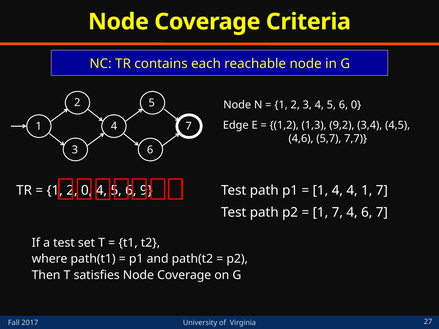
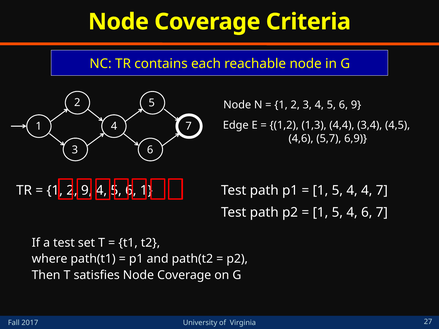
6 0: 0 -> 9
9,2: 9,2 -> 4,4
7,7: 7,7 -> 6,9
2 0: 0 -> 9
6 9: 9 -> 1
4 at (337, 190): 4 -> 5
4 1: 1 -> 4
7 at (337, 213): 7 -> 5
